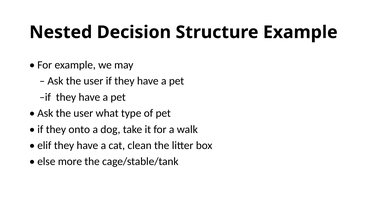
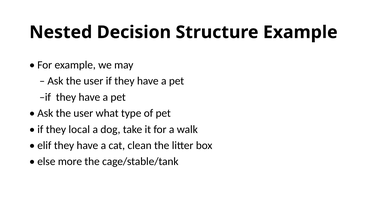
onto: onto -> local
